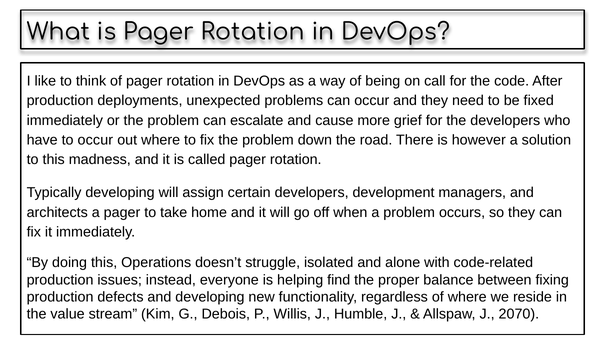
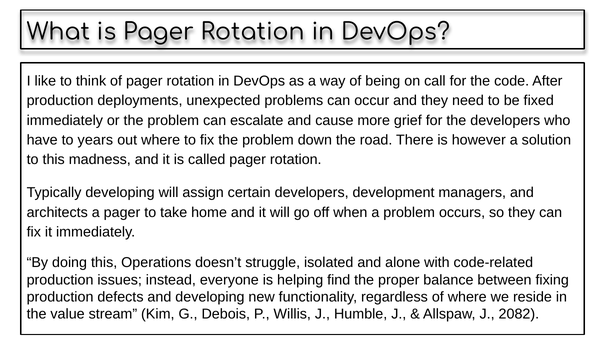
to occur: occur -> years
2070: 2070 -> 2082
